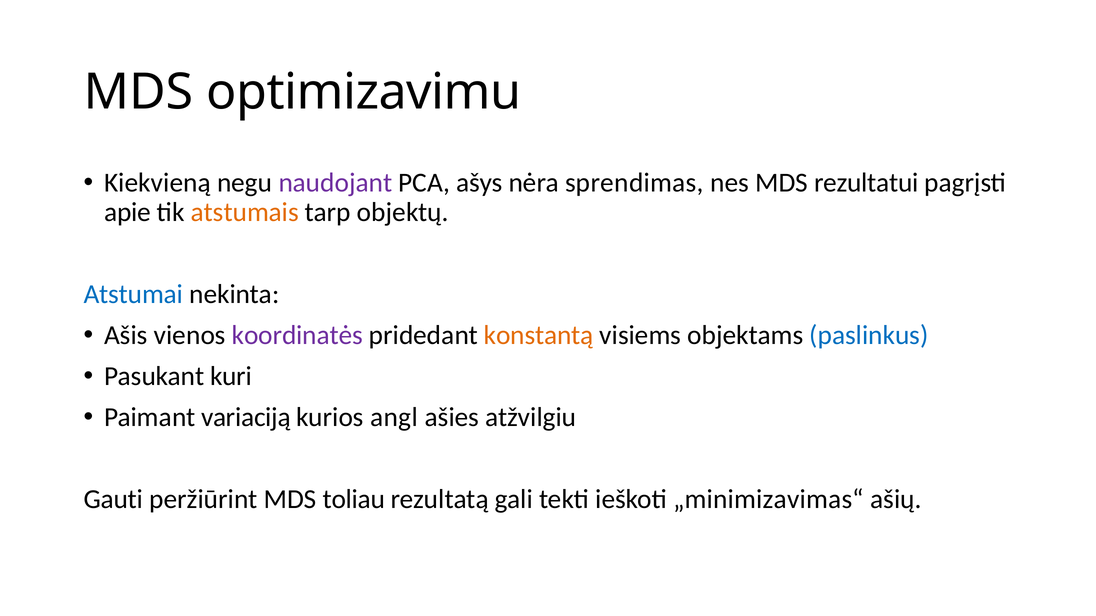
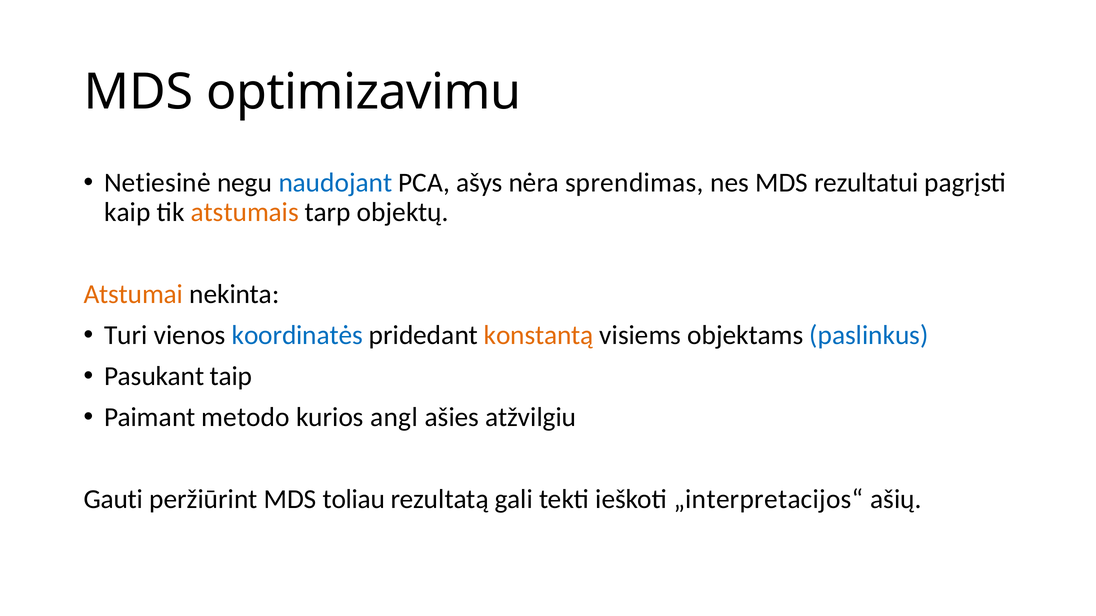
Kiekvieną: Kiekvieną -> Netiesinė
naudojant colour: purple -> blue
apie: apie -> kaip
Atstumai colour: blue -> orange
Ašis: Ašis -> Turi
koordinatės colour: purple -> blue
kuri: kuri -> taip
variaciją: variaciją -> metodo
„minimizavimas“: „minimizavimas“ -> „interpretacijos“
